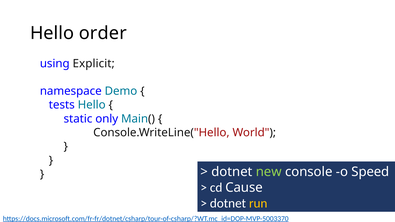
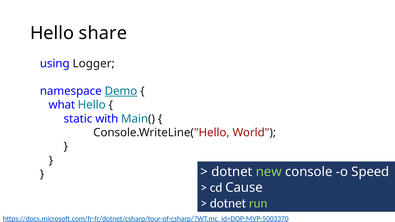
order: order -> share
Explicit: Explicit -> Logger
Demo underline: none -> present
tests: tests -> what
only: only -> with
run colour: yellow -> light green
